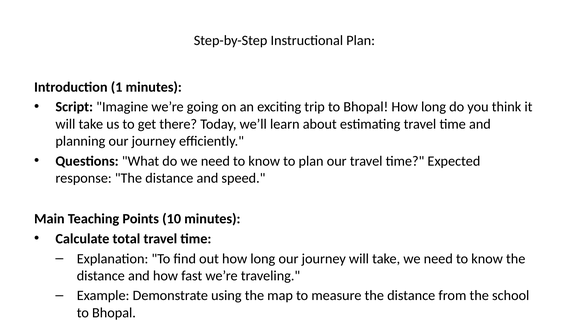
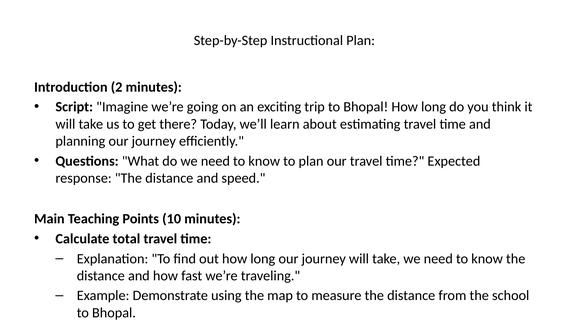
1: 1 -> 2
